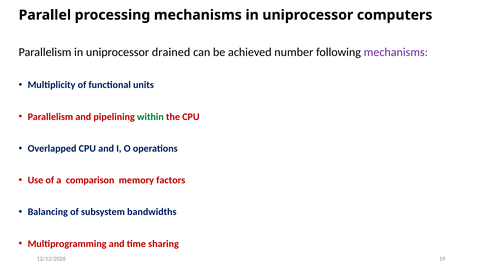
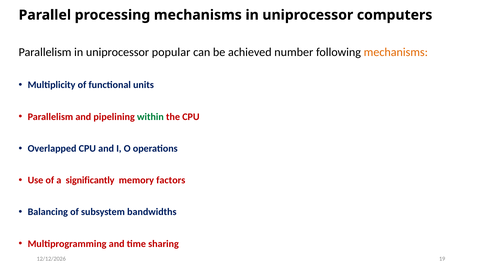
drained: drained -> popular
mechanisms at (396, 52) colour: purple -> orange
comparison: comparison -> significantly
